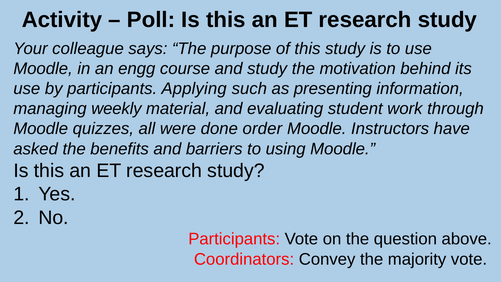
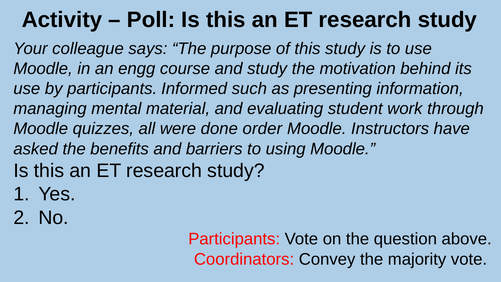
Applying: Applying -> Informed
weekly: weekly -> mental
